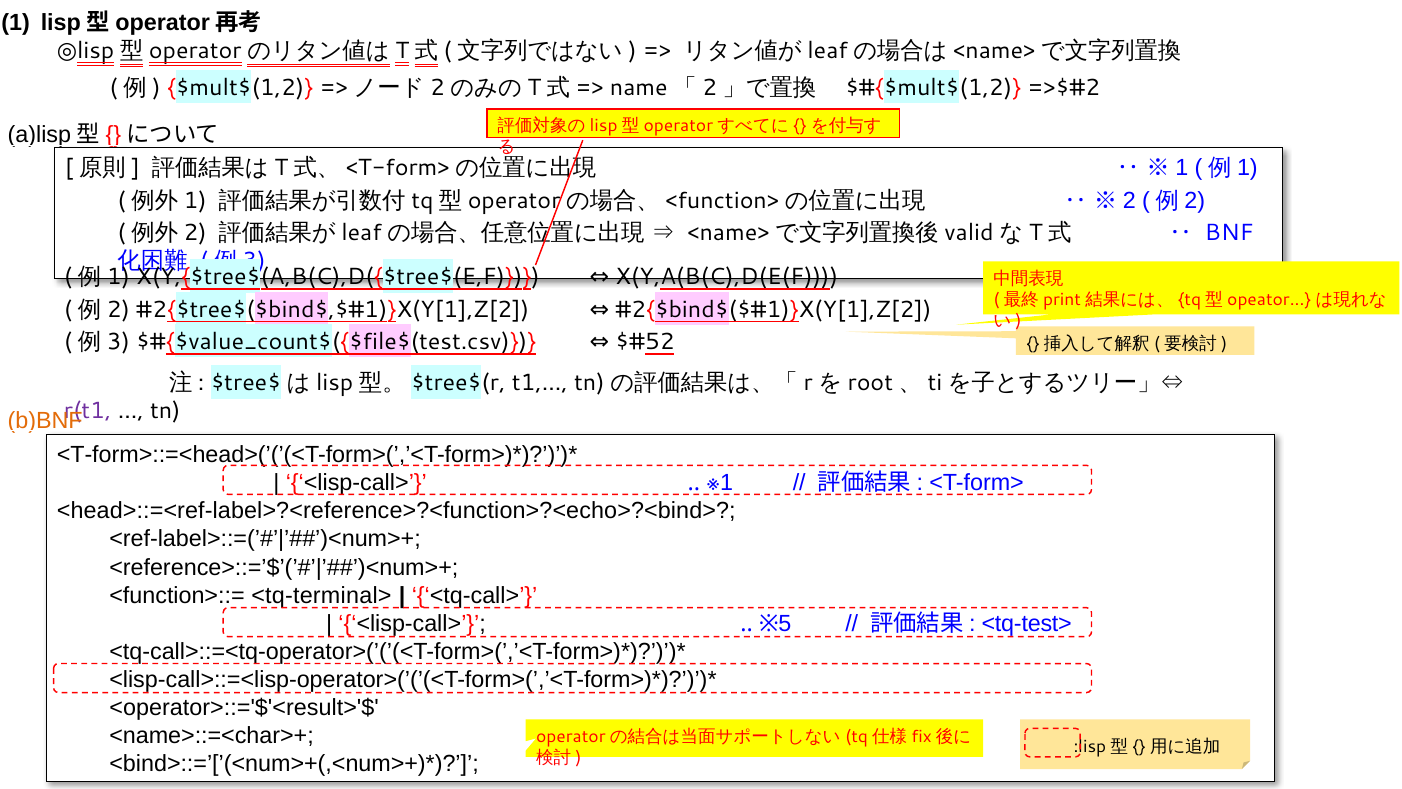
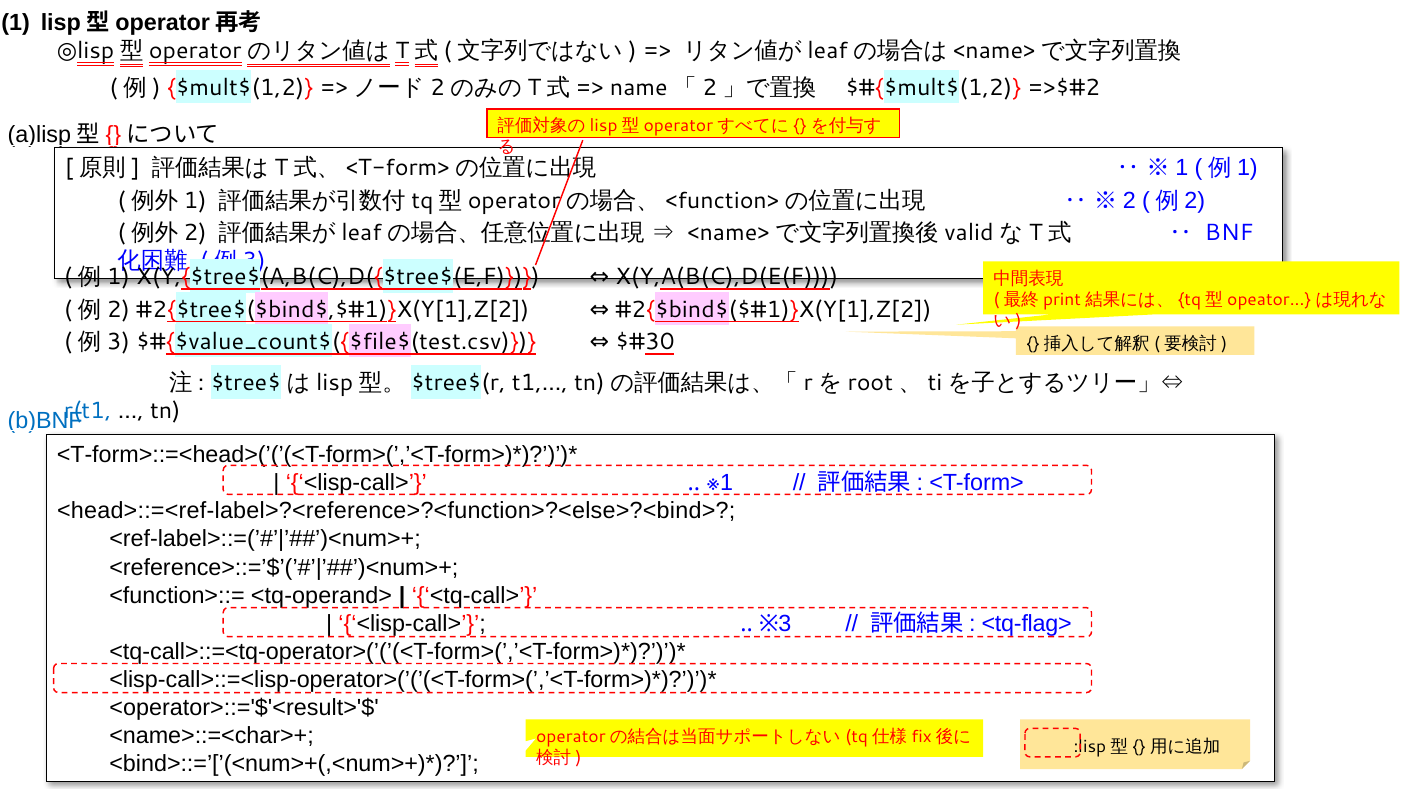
52: 52 -> 30
r(t1 colour: purple -> blue
b)BNF colour: orange -> blue
<head>::=<ref-label>?<reference>?<function>?<echo>?<bind>: <head>::=<ref-label>?<reference>?<function>?<echo>?<bind> -> <head>::=<ref-label>?<reference>?<function>?<else>?<bind>
<tq-terminal>: <tq-terminal> -> <tq-operand>
5: 5 -> 3
<tq-test>: <tq-test> -> <tq-flag>
